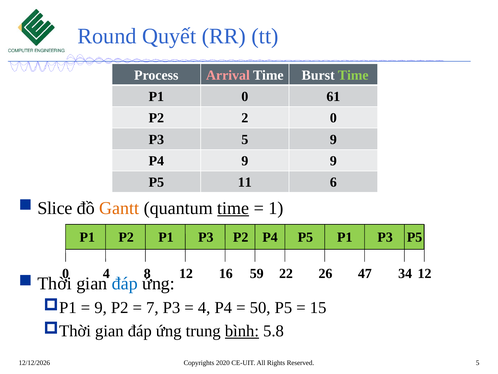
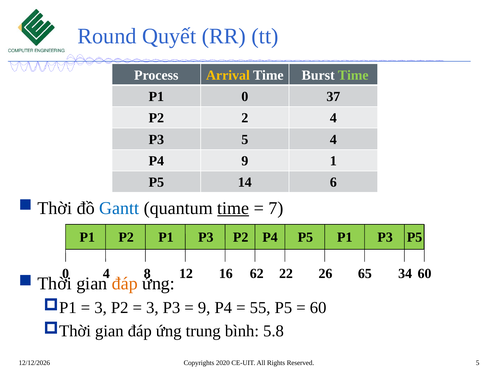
Arrival colour: pink -> yellow
61: 61 -> 37
2 0: 0 -> 4
5 9: 9 -> 4
9 9: 9 -> 1
11: 11 -> 14
Slice at (55, 208): Slice -> Thời
Gantt colour: orange -> blue
1: 1 -> 7
59: 59 -> 62
47: 47 -> 65
26 12: 12 -> 60
đáp at (125, 283) colour: blue -> orange
9 at (101, 307): 9 -> 3
7 at (152, 307): 7 -> 3
4 at (204, 307): 4 -> 9
50: 50 -> 55
15 at (318, 307): 15 -> 60
bình underline: present -> none
